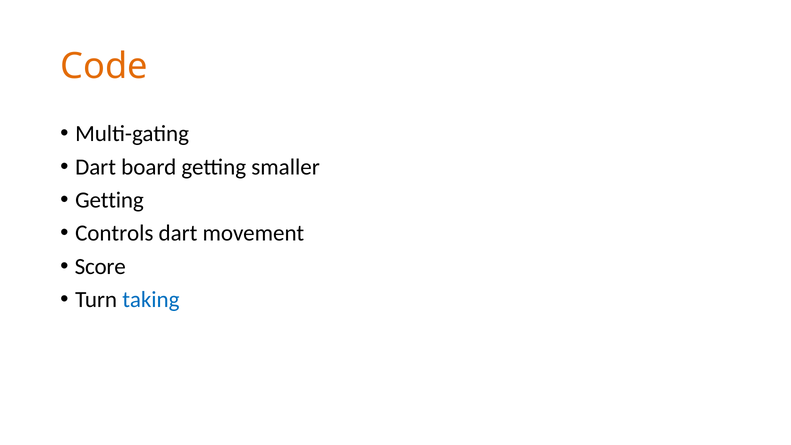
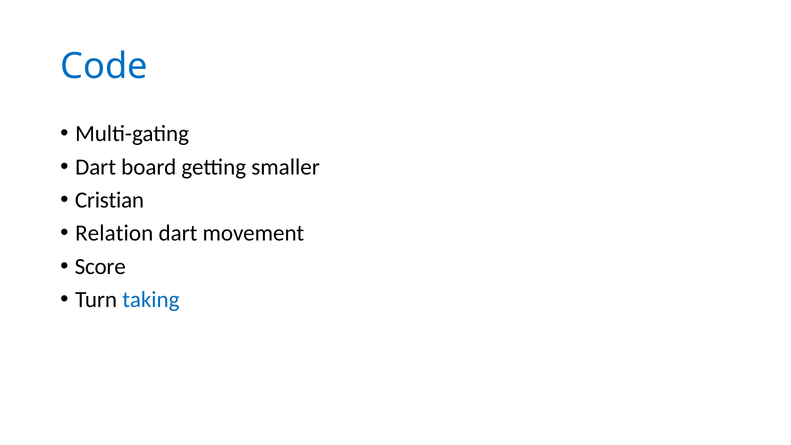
Code colour: orange -> blue
Getting at (109, 200): Getting -> Cristian
Controls: Controls -> Relation
